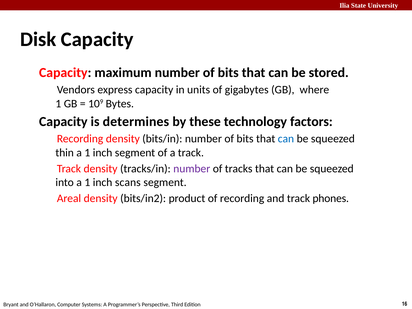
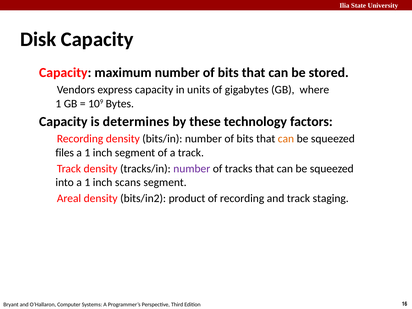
can at (286, 139) colour: blue -> orange
thin: thin -> files
phones: phones -> staging
